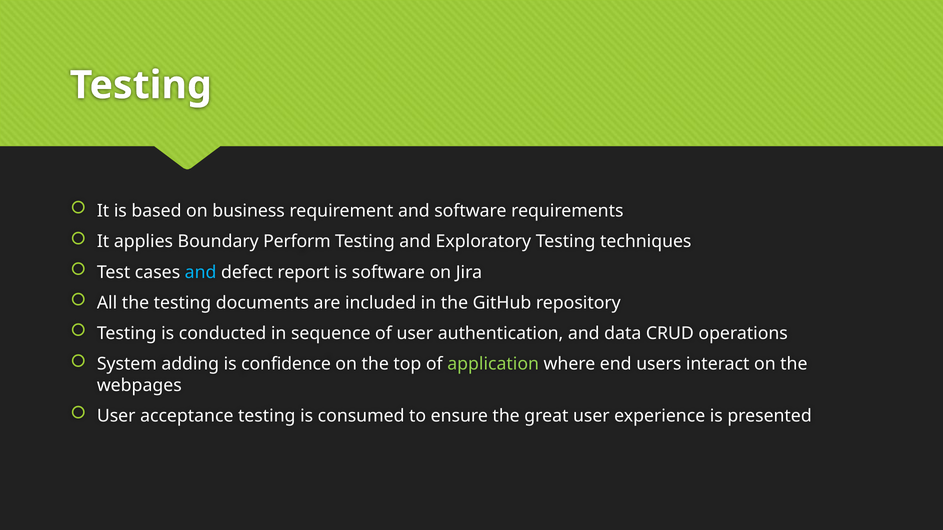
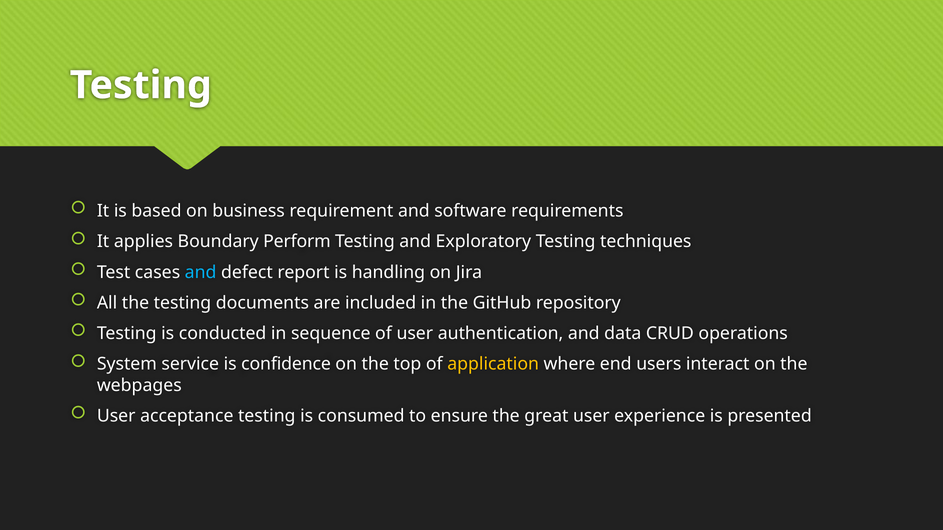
is software: software -> handling
adding: adding -> service
application colour: light green -> yellow
